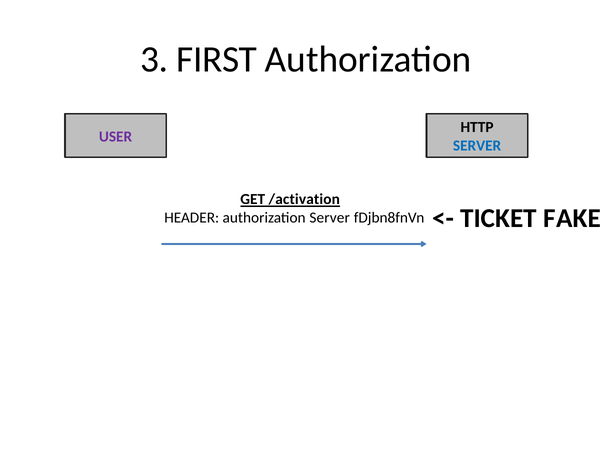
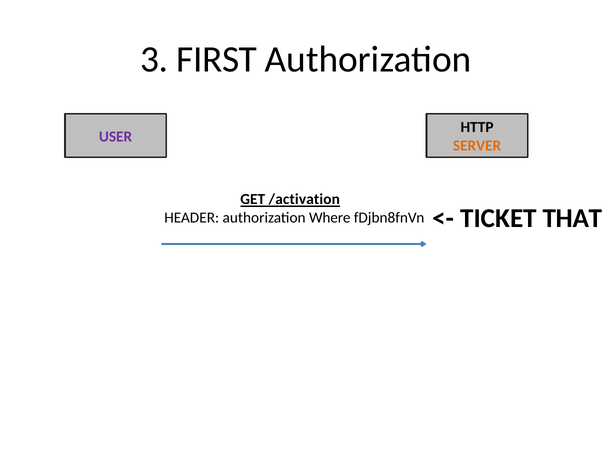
SERVER at (477, 146) colour: blue -> orange
authorization Server: Server -> Where
FAKE: FAKE -> THAT
